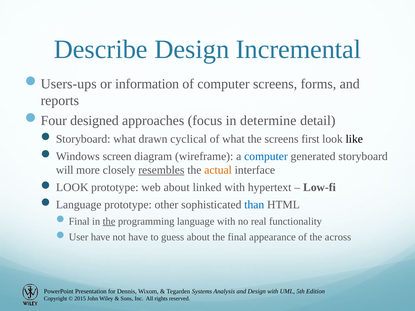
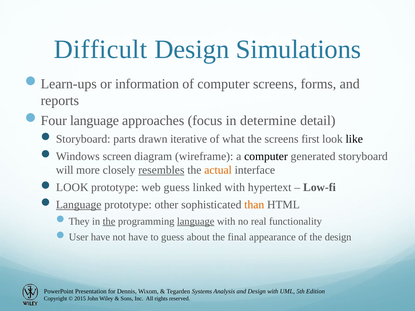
Describe: Describe -> Difficult
Incremental: Incremental -> Simulations
Users-ups: Users-ups -> Learn-ups
Four designed: designed -> language
Storyboard what: what -> parts
cyclical: cyclical -> iterative
computer at (266, 156) colour: blue -> black
web about: about -> guess
Language at (79, 205) underline: none -> present
than colour: blue -> orange
Final at (79, 221): Final -> They
language at (196, 221) underline: none -> present
the across: across -> design
